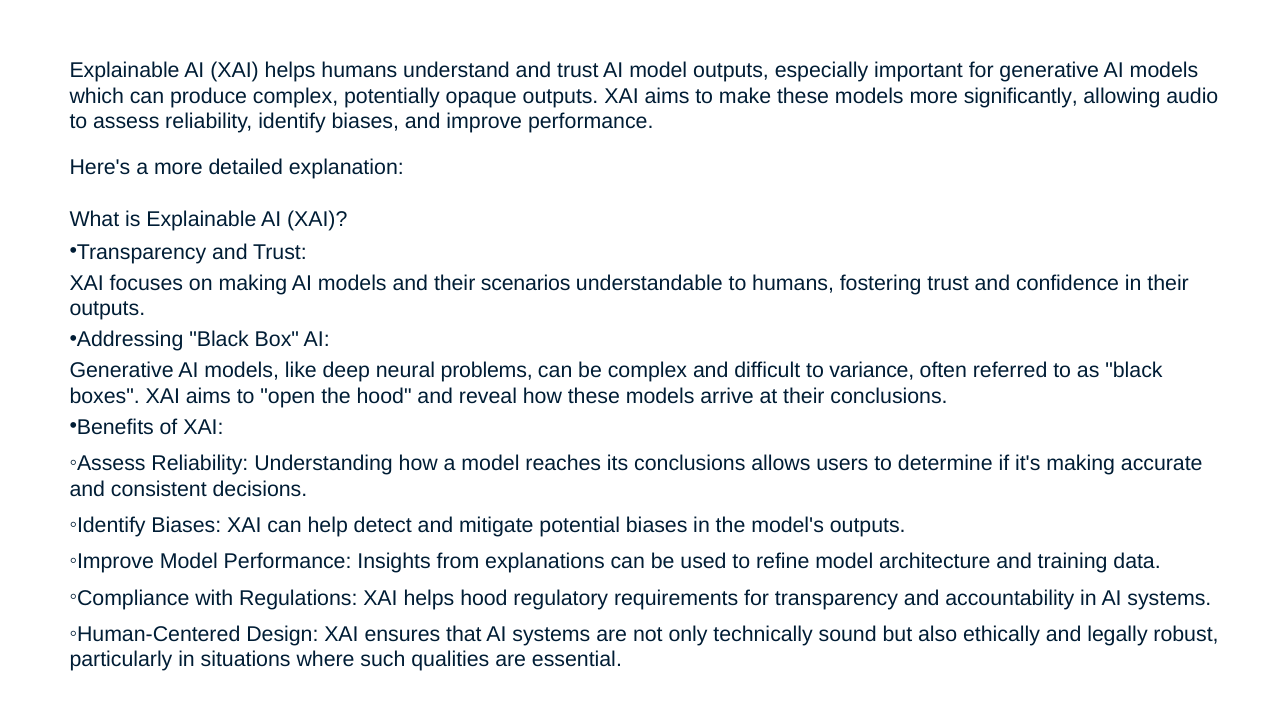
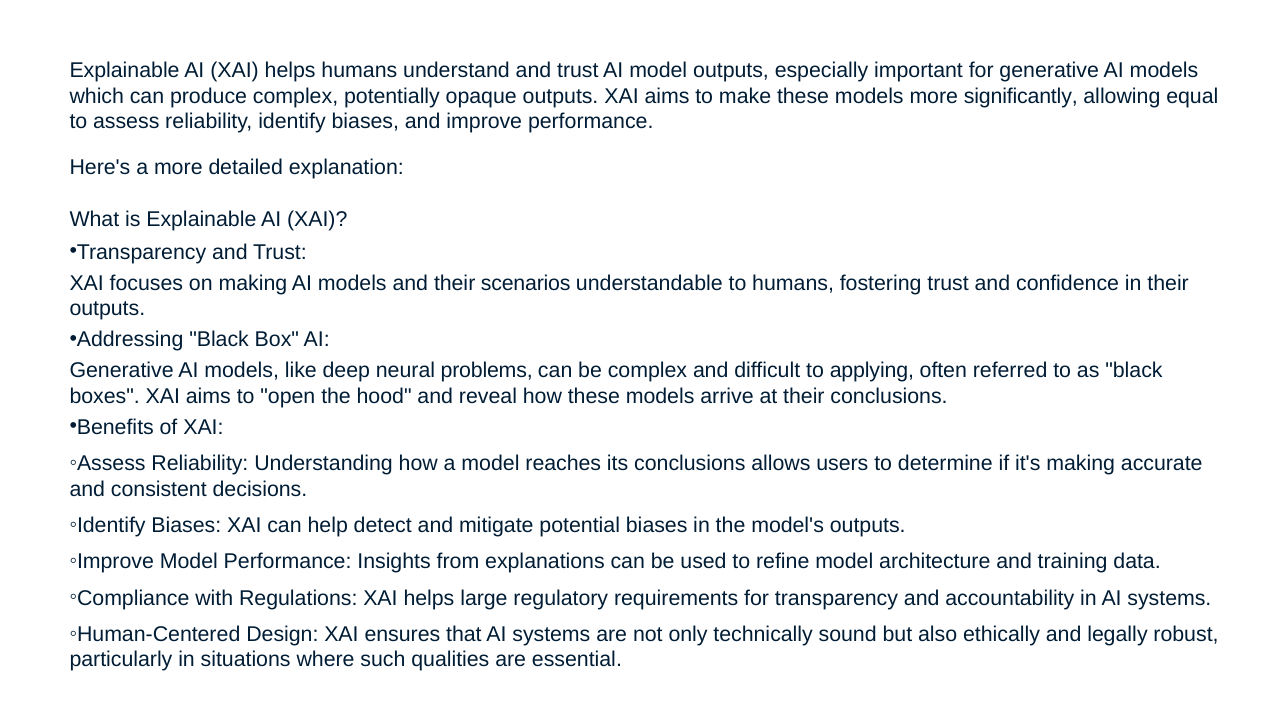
audio: audio -> equal
variance: variance -> applying
helps hood: hood -> large
